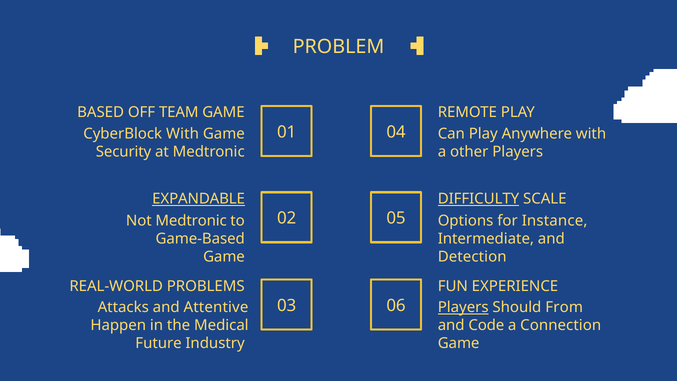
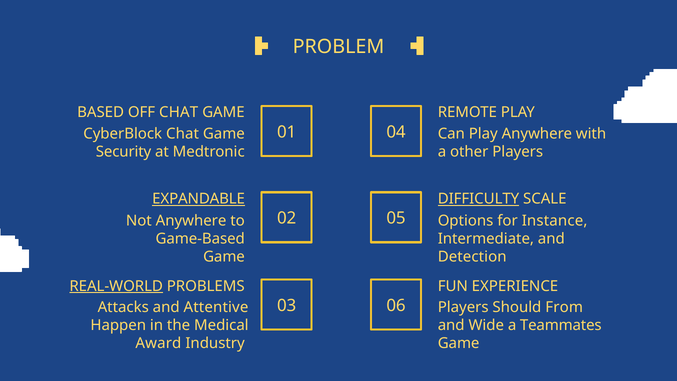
OFF TEAM: TEAM -> CHAT
CyberBlock With: With -> Chat
Not Medtronic: Medtronic -> Anywhere
REAL-WORLD underline: none -> present
Players at (463, 307) underline: present -> none
Code: Code -> Wide
Connection: Connection -> Teammates
Future: Future -> Award
